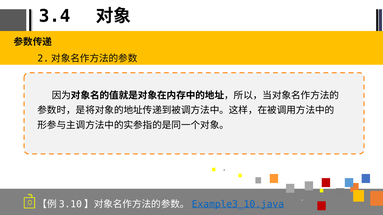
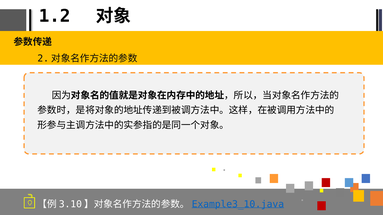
3.4: 3.4 -> 1.2
